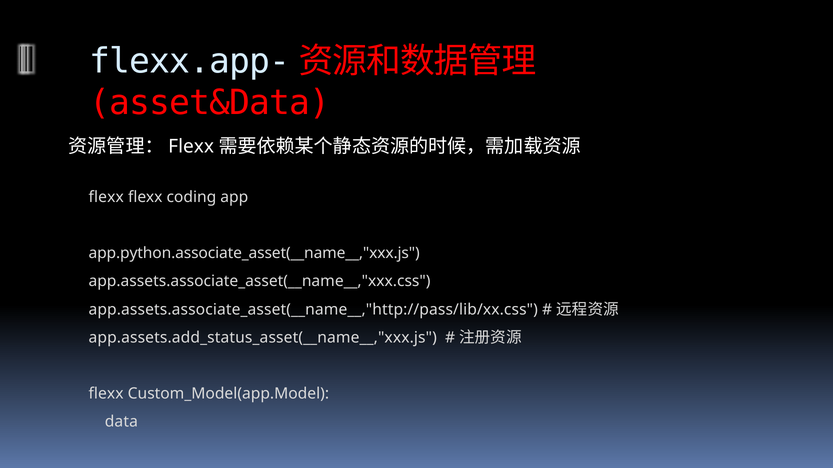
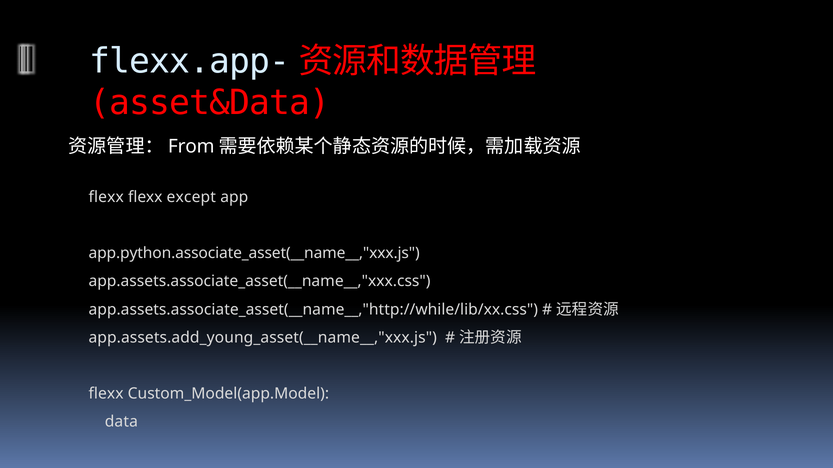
Flexx at (191, 147): Flexx -> From
coding: coding -> except
app.assets.associate_asset(__name__,"http://pass/lib/xx.css: app.assets.associate_asset(__name__,"http://pass/lib/xx.css -> app.assets.associate_asset(__name__,"http://while/lib/xx.css
app.assets.add_status_asset(__name__,"xxx.js: app.assets.add_status_asset(__name__,"xxx.js -> app.assets.add_young_asset(__name__,"xxx.js
